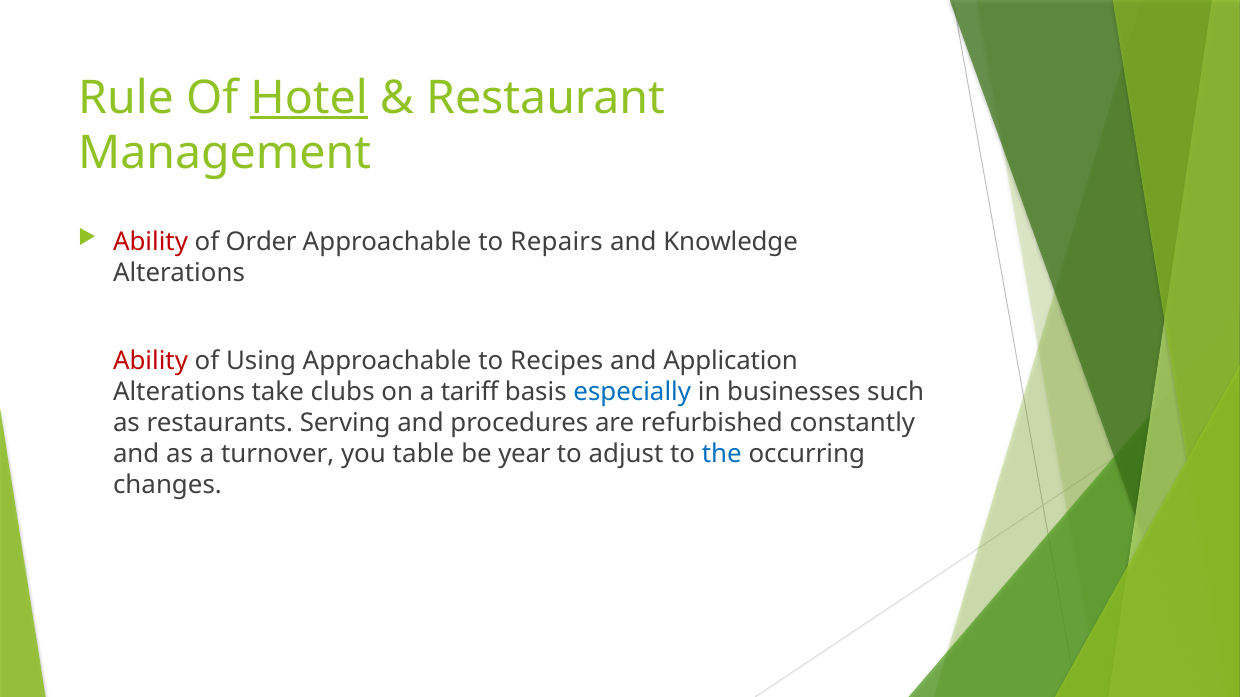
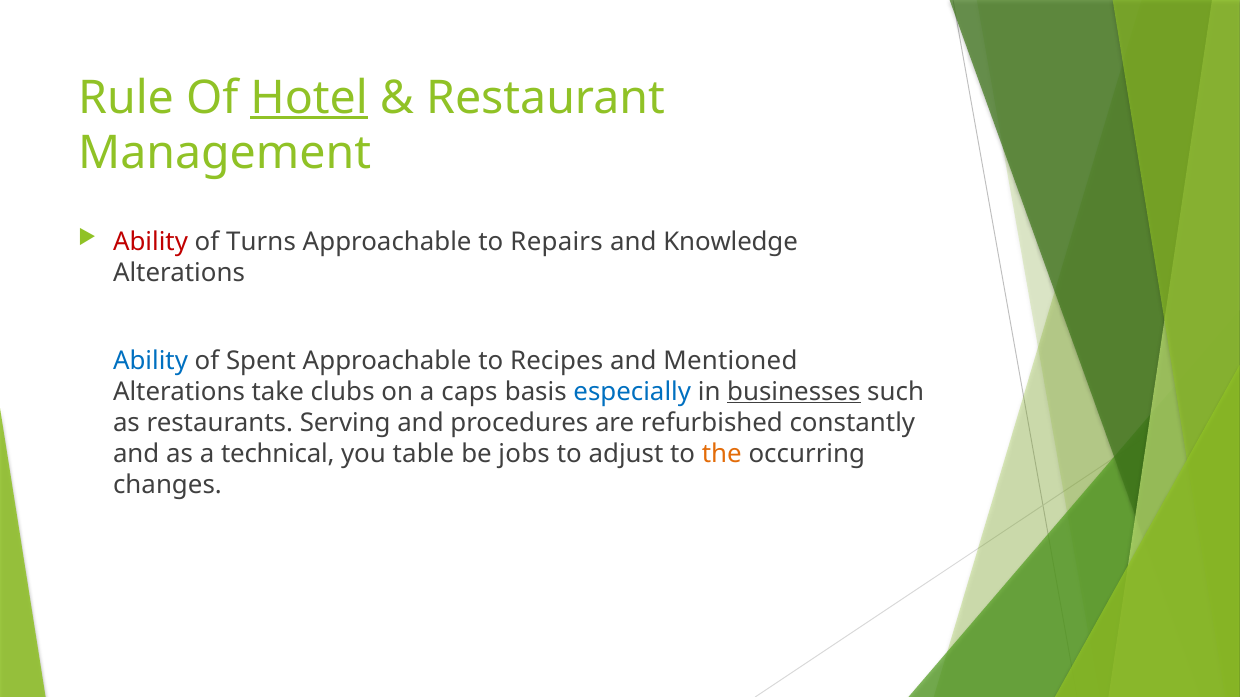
Order: Order -> Turns
Ability at (151, 361) colour: red -> blue
Using: Using -> Spent
Application: Application -> Mentioned
tariff: tariff -> caps
businesses underline: none -> present
turnover: turnover -> technical
year: year -> jobs
the colour: blue -> orange
